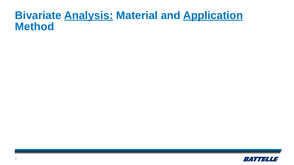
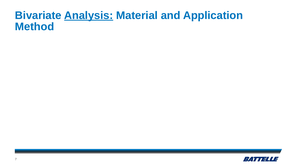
Application underline: present -> none
